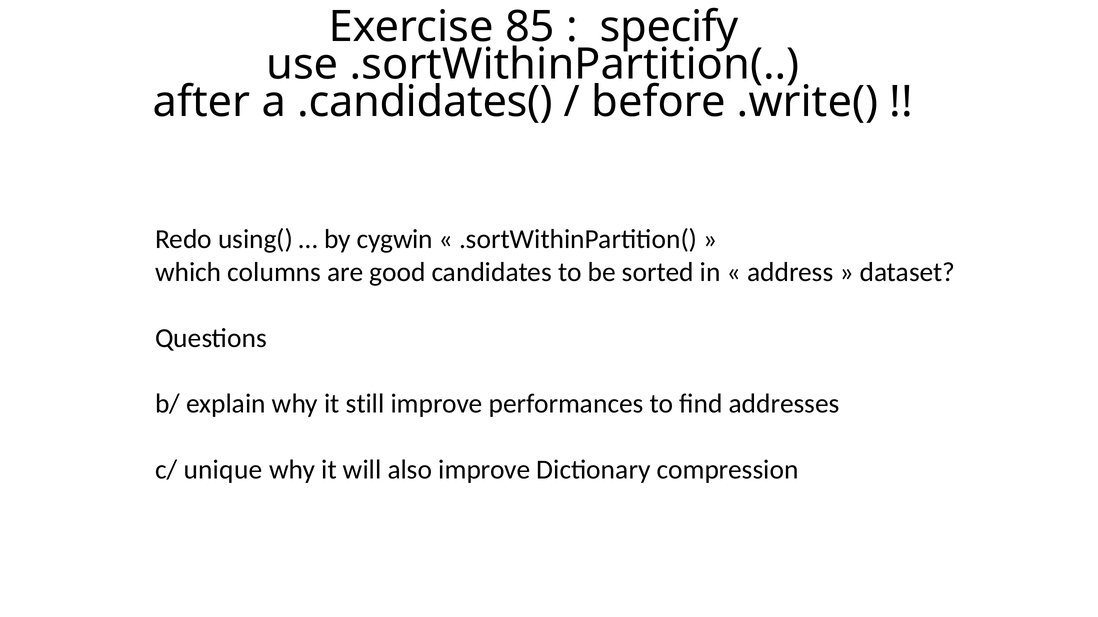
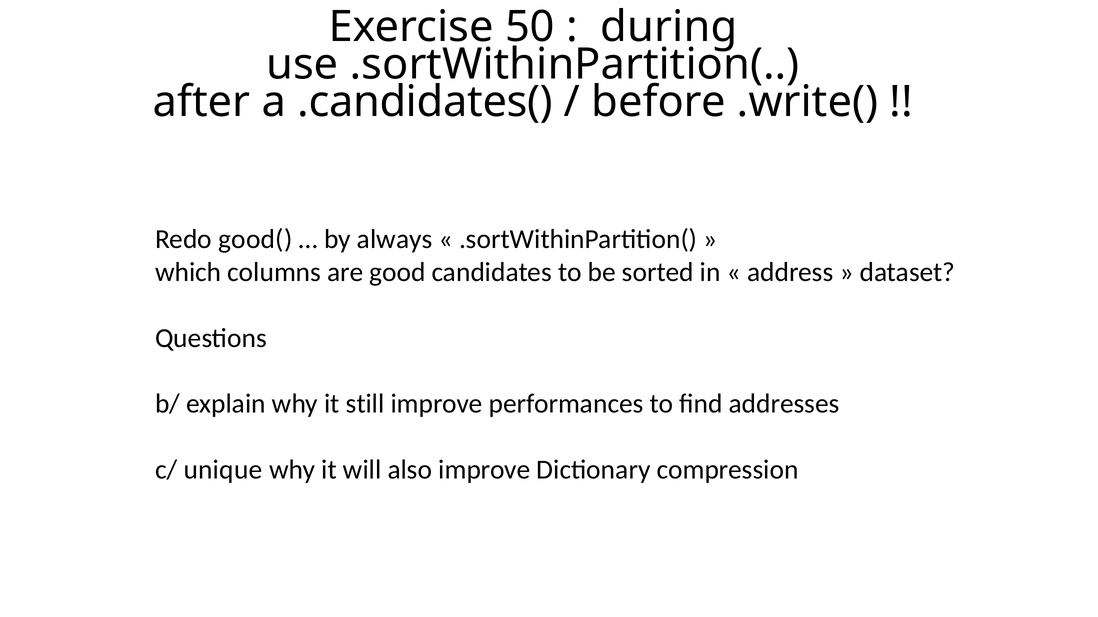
85: 85 -> 50
specify: specify -> during
using(: using( -> good(
cygwin: cygwin -> always
